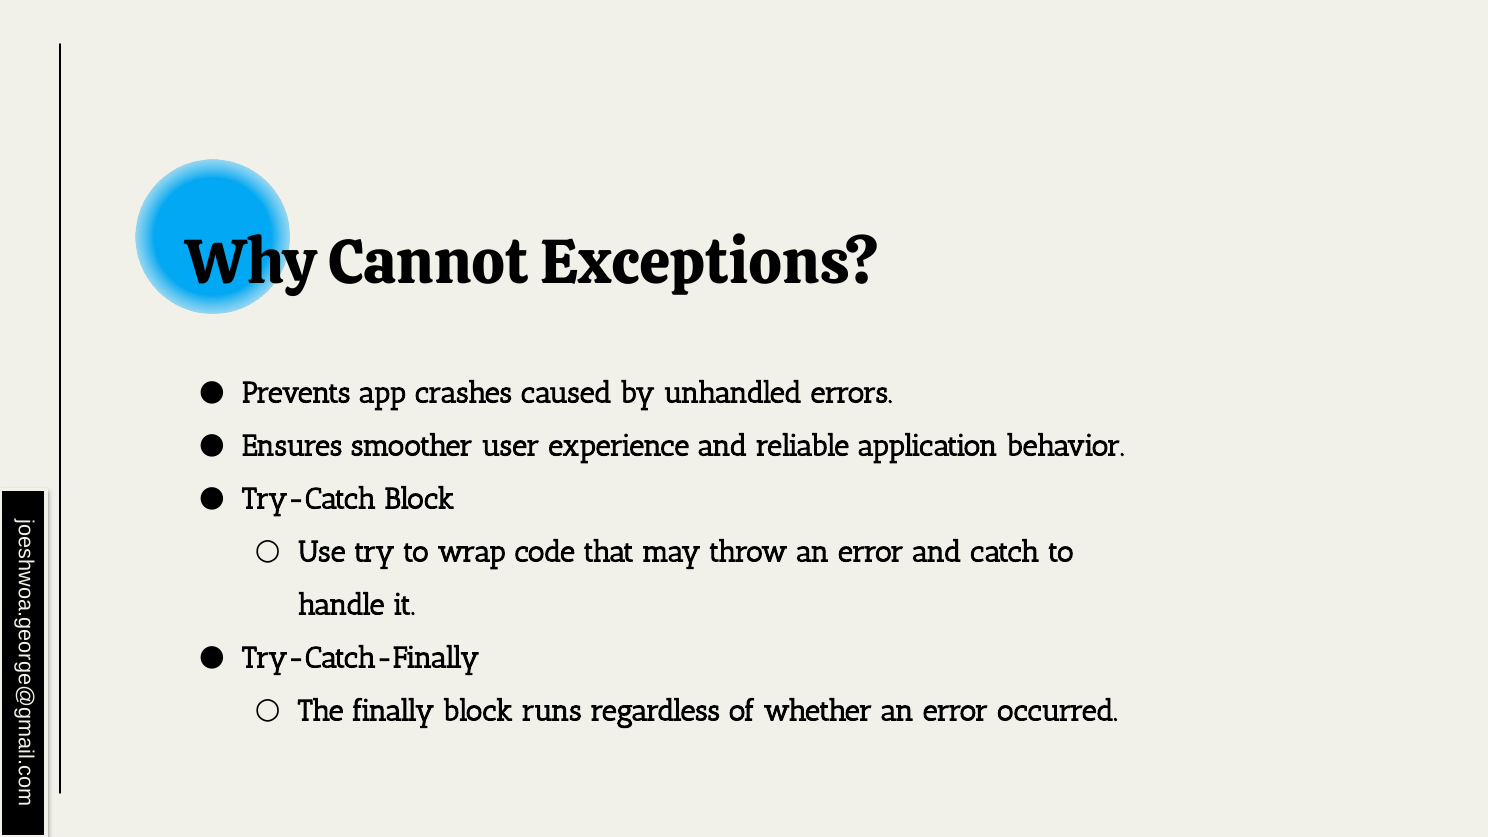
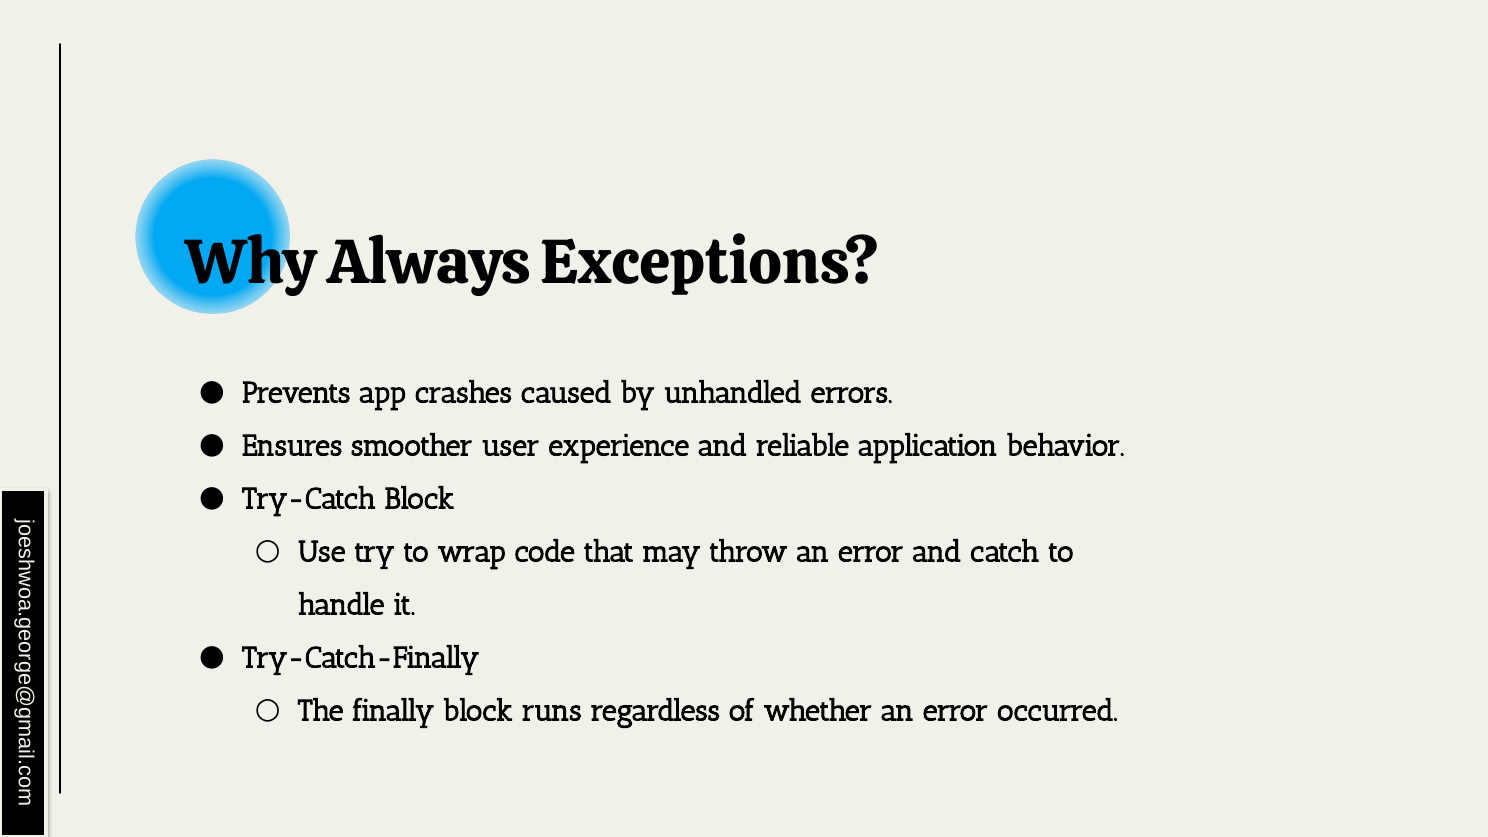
Cannot: Cannot -> Always
